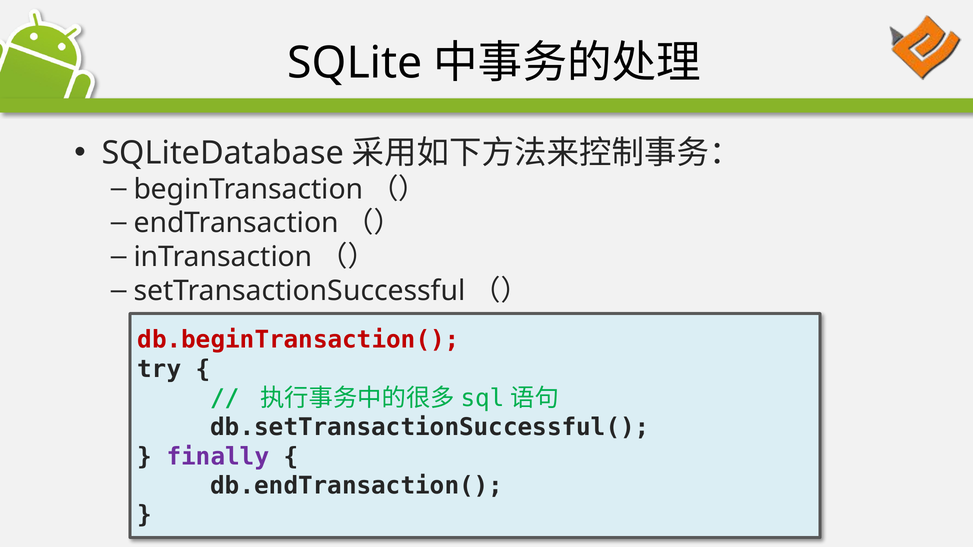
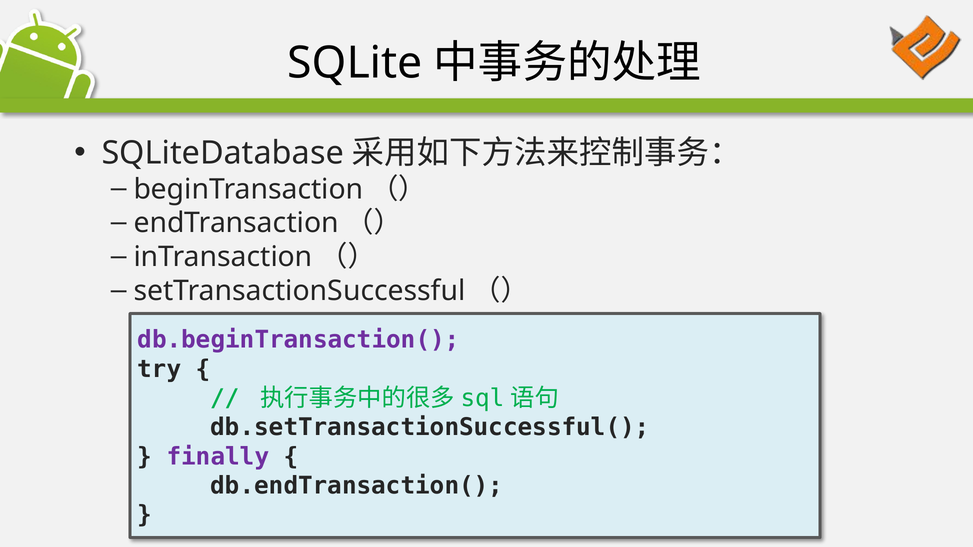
db.beginTransaction( colour: red -> purple
